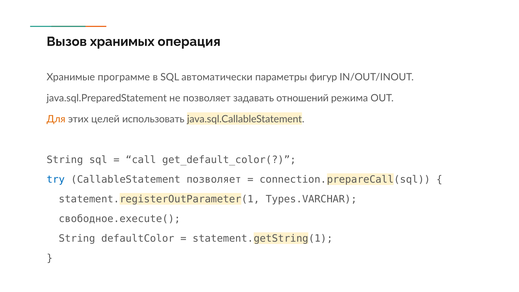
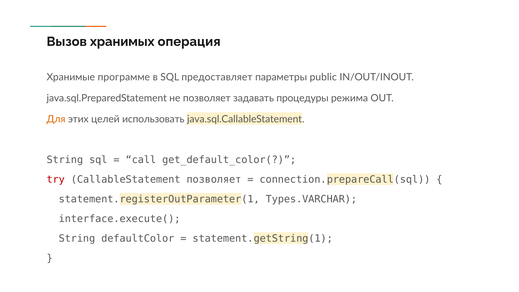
автоматически: автоматически -> предоставляет
фигур: фигур -> public
отношений: отношений -> процедуры
try colour: blue -> red
свободное.execute(: свободное.execute( -> interface.execute(
